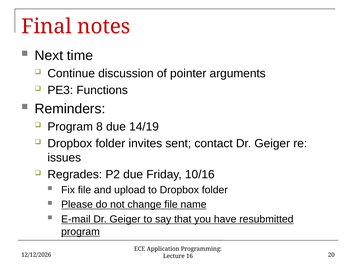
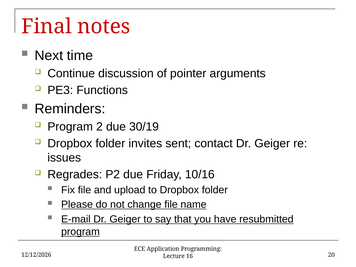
8: 8 -> 2
14/19: 14/19 -> 30/19
